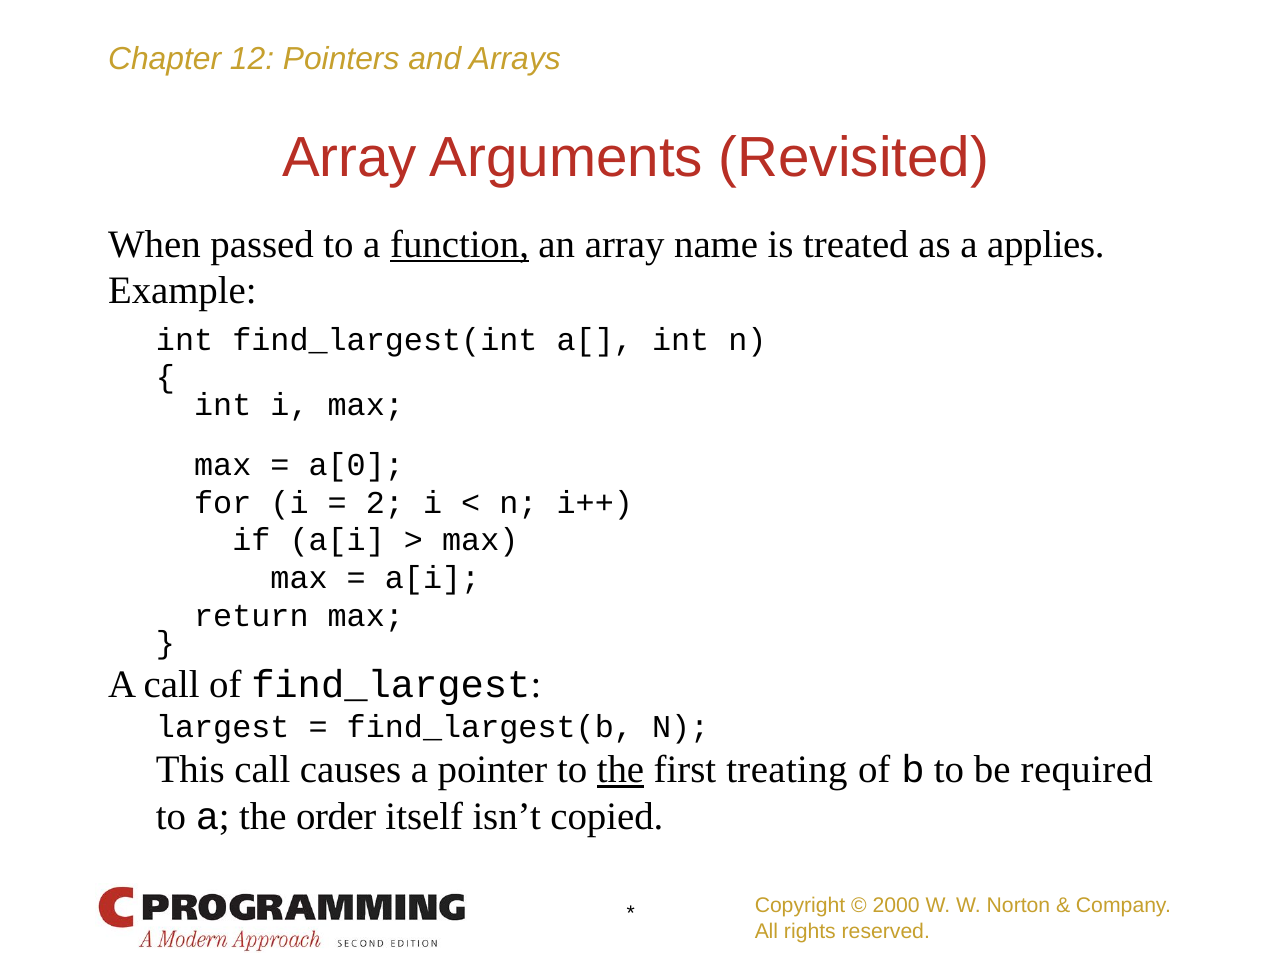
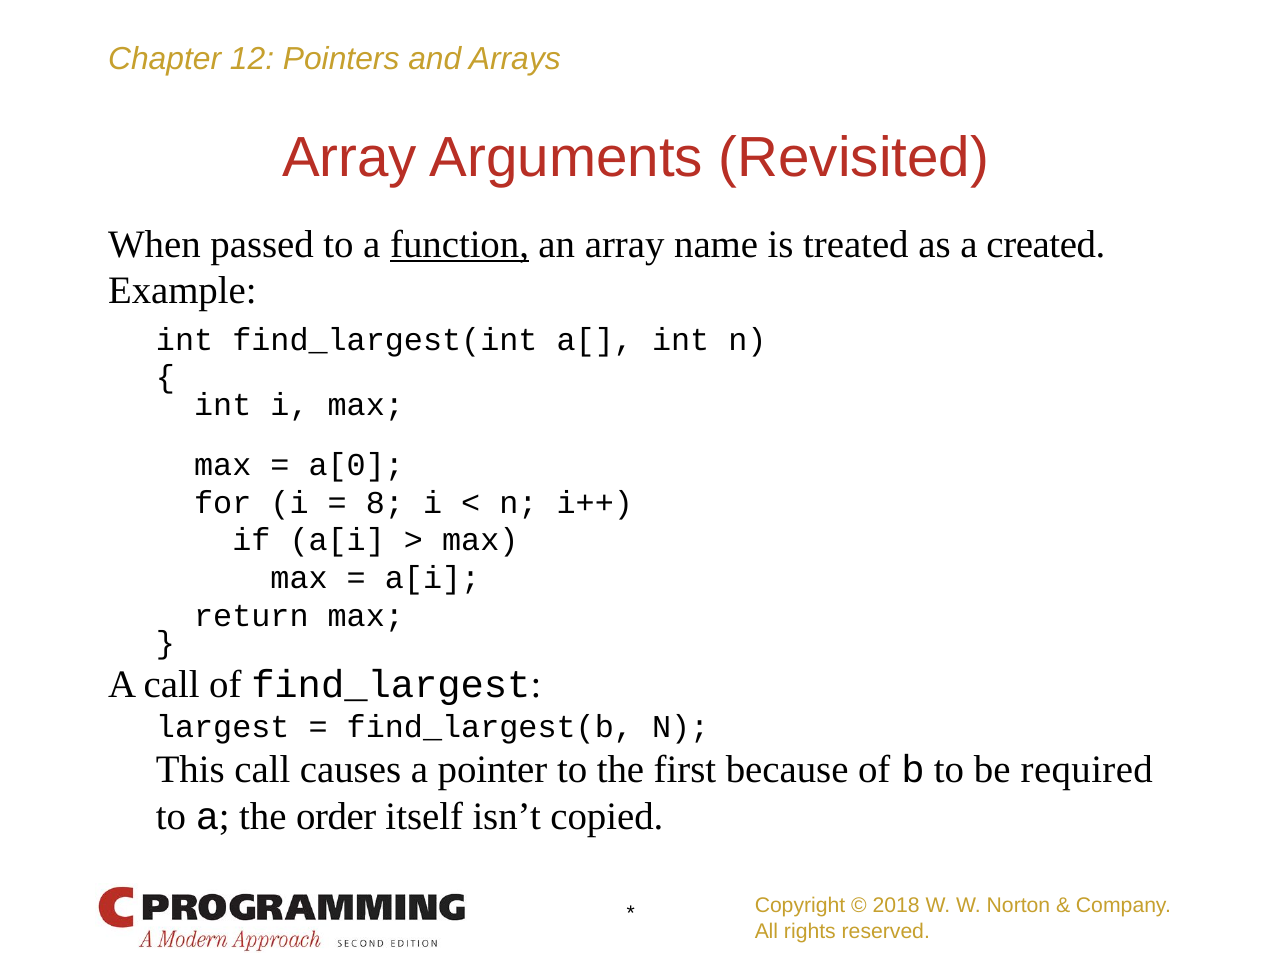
applies: applies -> created
2: 2 -> 8
the at (620, 770) underline: present -> none
treating: treating -> because
2000: 2000 -> 2018
